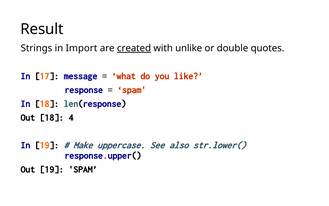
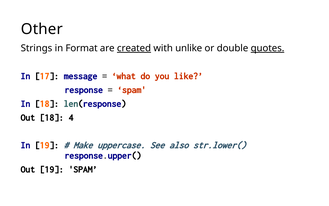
Result: Result -> Other
Import: Import -> Format
quotes underline: none -> present
